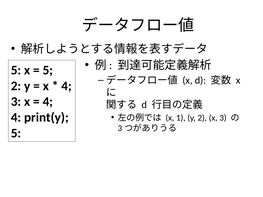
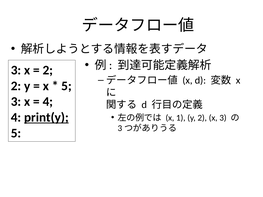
5 at (16, 70): 5 -> 3
5 at (48, 70): 5 -> 2
4 at (67, 86): 4 -> 5
print(y underline: none -> present
